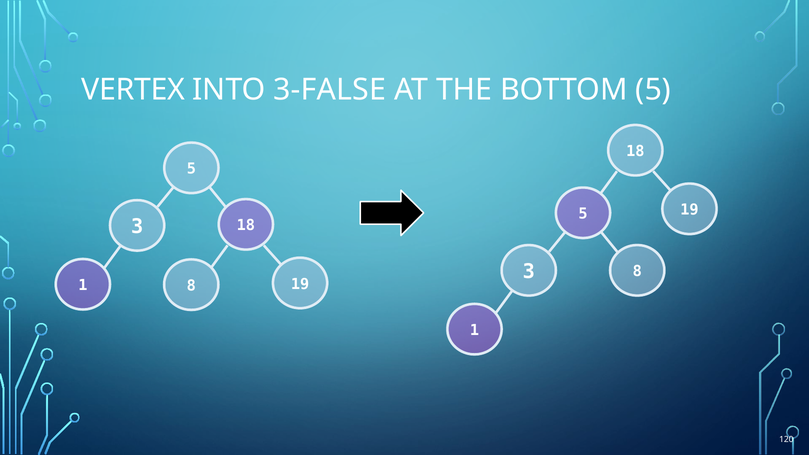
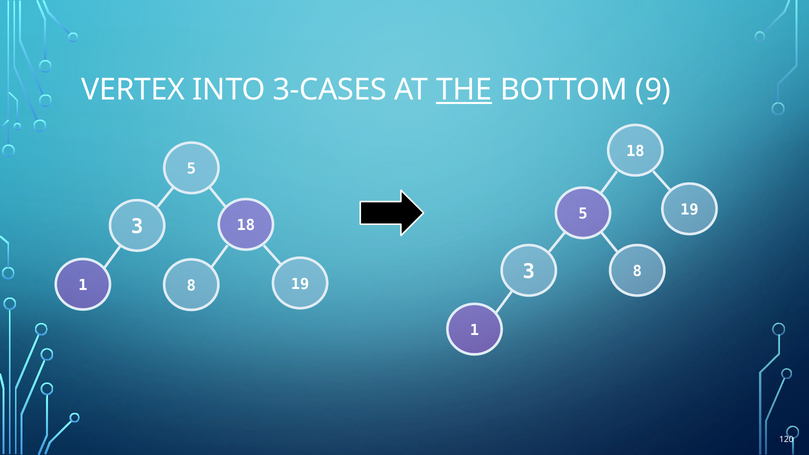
3-FALSE: 3-FALSE -> 3-CASES
THE underline: none -> present
BOTTOM 5: 5 -> 9
